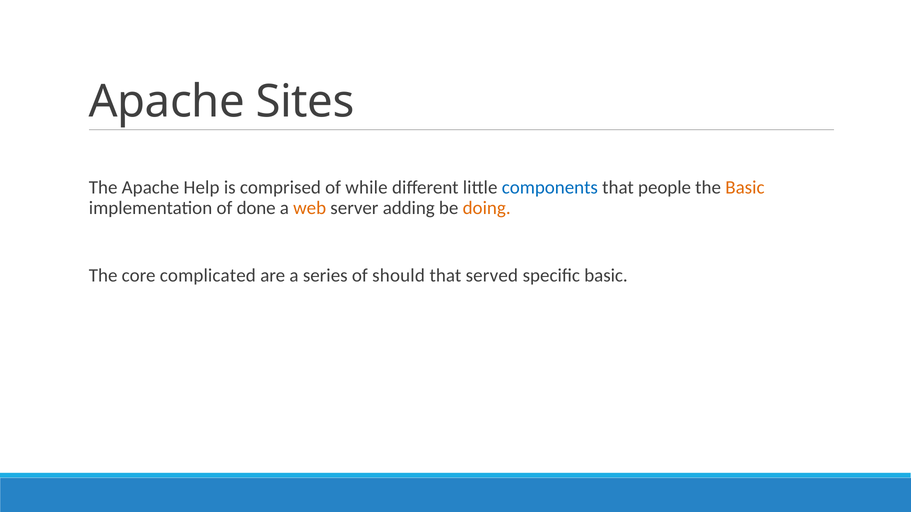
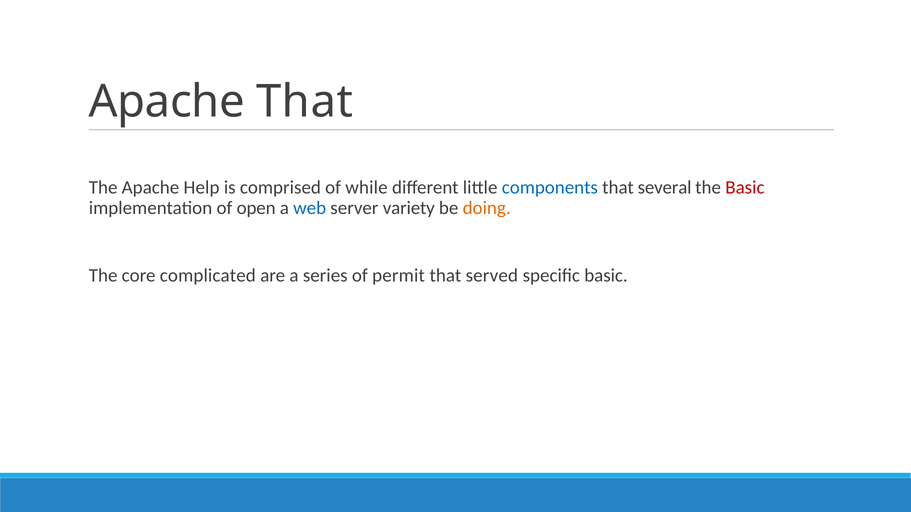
Apache Sites: Sites -> That
people: people -> several
Basic at (745, 188) colour: orange -> red
done: done -> open
web colour: orange -> blue
adding: adding -> variety
should: should -> permit
